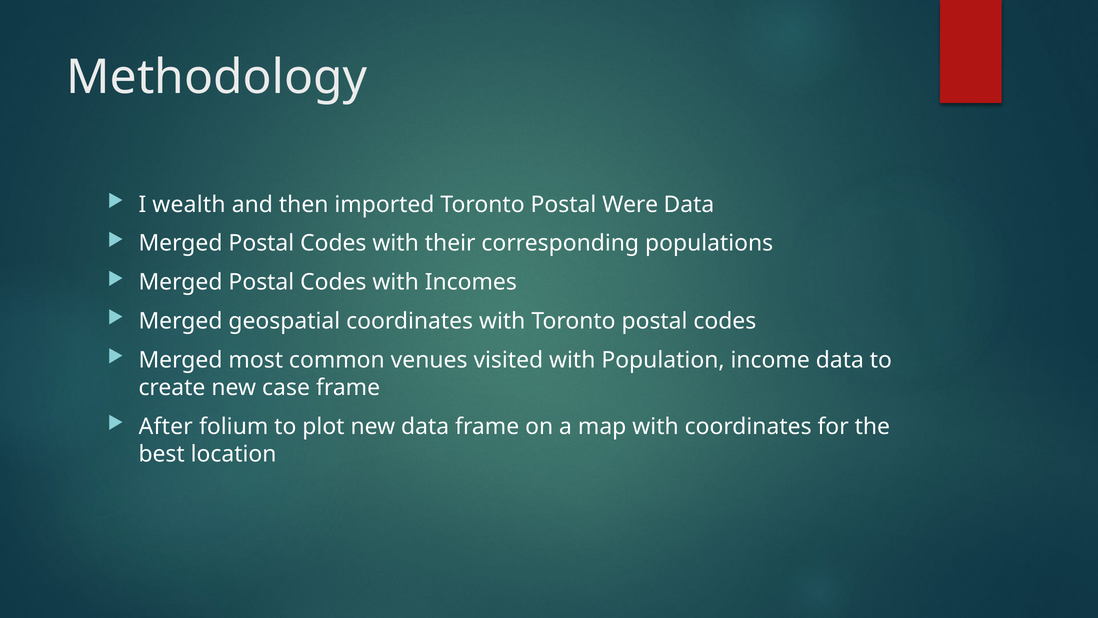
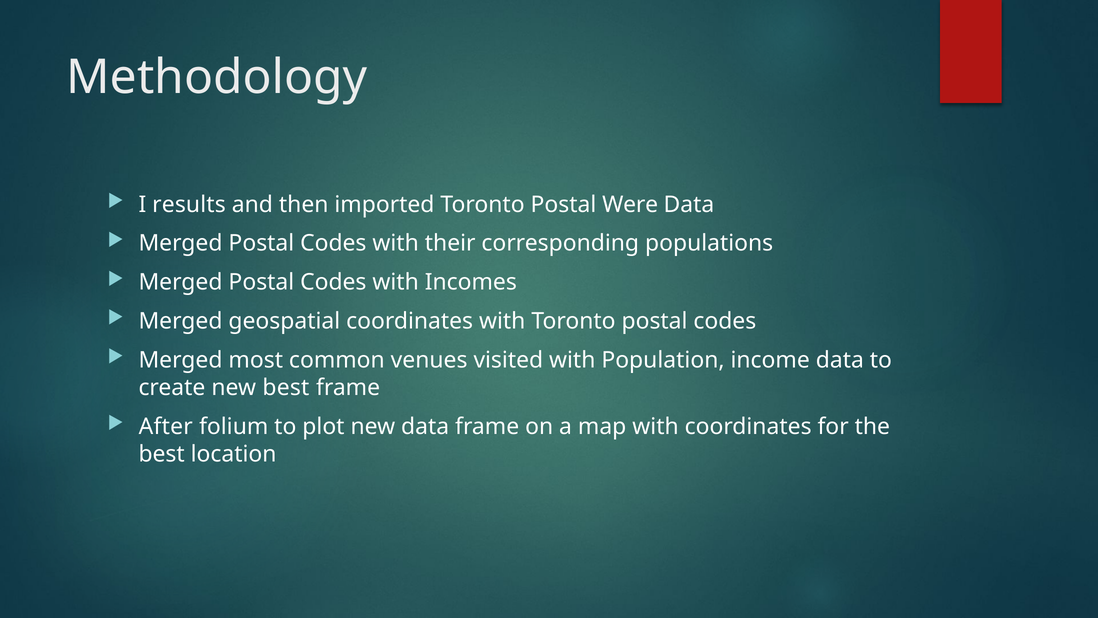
wealth: wealth -> results
new case: case -> best
